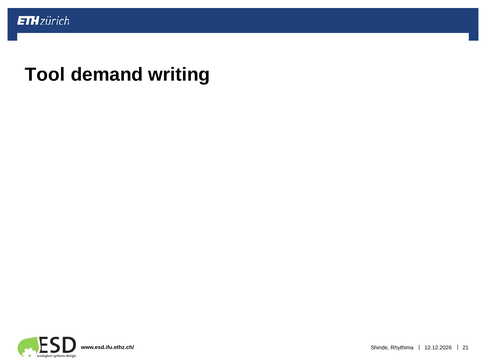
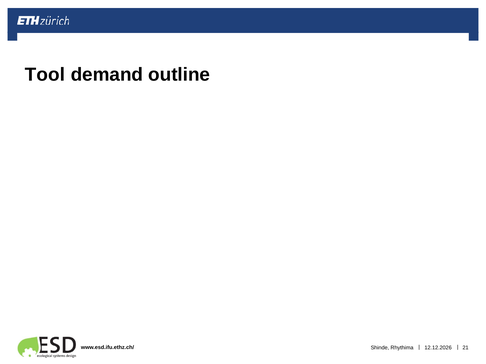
writing: writing -> outline
